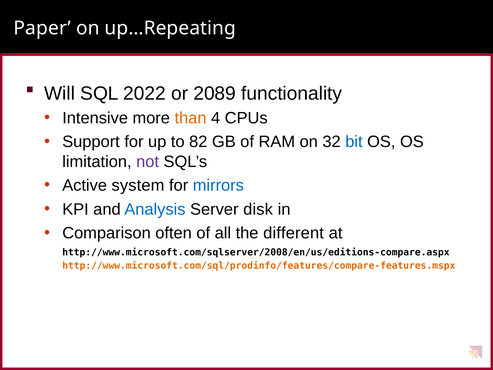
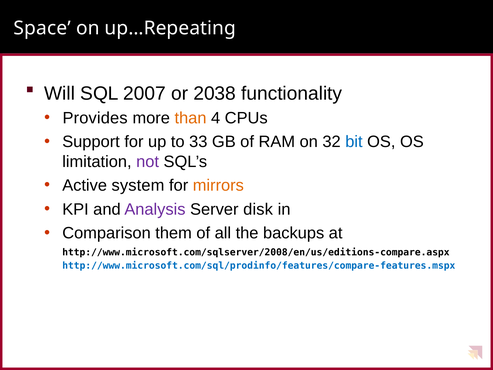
Paper: Paper -> Space
2022: 2022 -> 2007
2089: 2089 -> 2038
Intensive: Intensive -> Provides
82: 82 -> 33
mirrors colour: blue -> orange
Analysis colour: blue -> purple
often: often -> them
different: different -> backups
http://www.microsoft.com/sql/prodinfo/features/compare-features.mspx colour: orange -> blue
